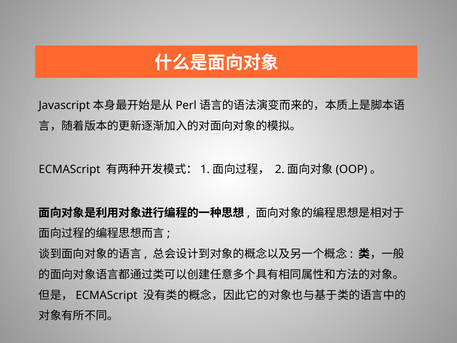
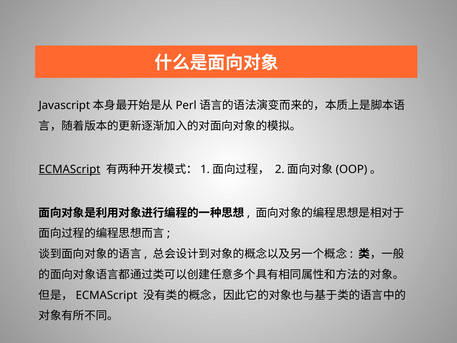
ECMAScript underline: none -> present
